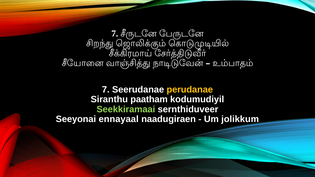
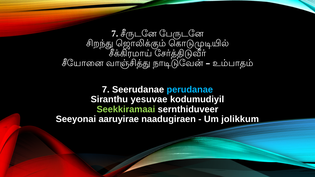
perudanae colour: yellow -> light blue
paatham: paatham -> yesuvae
ennayaal: ennayaal -> aaruyirae
